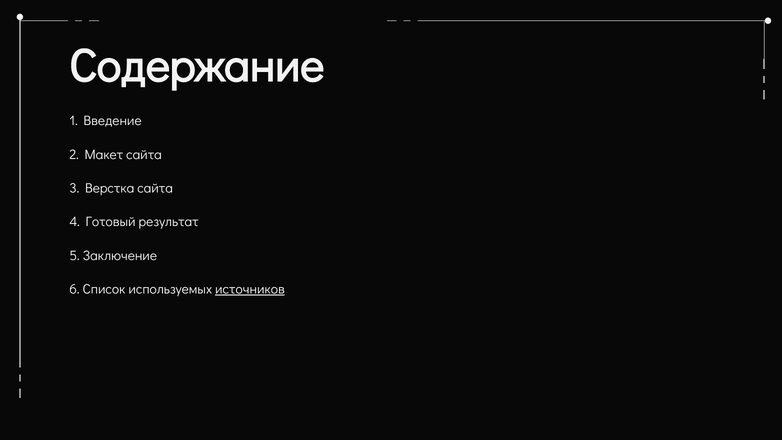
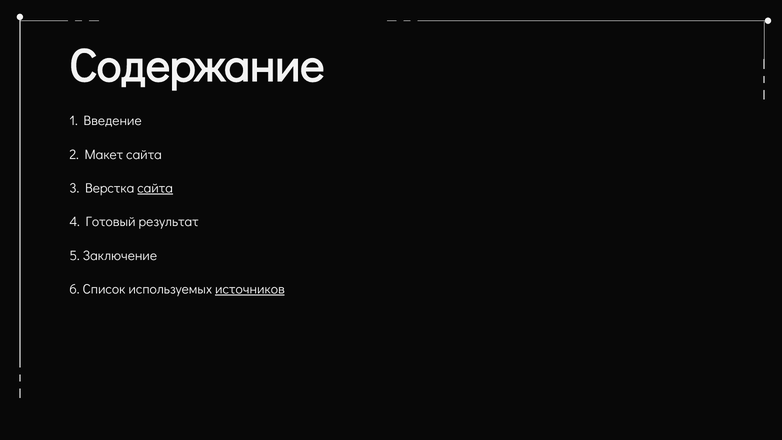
сайта at (155, 188) underline: none -> present
